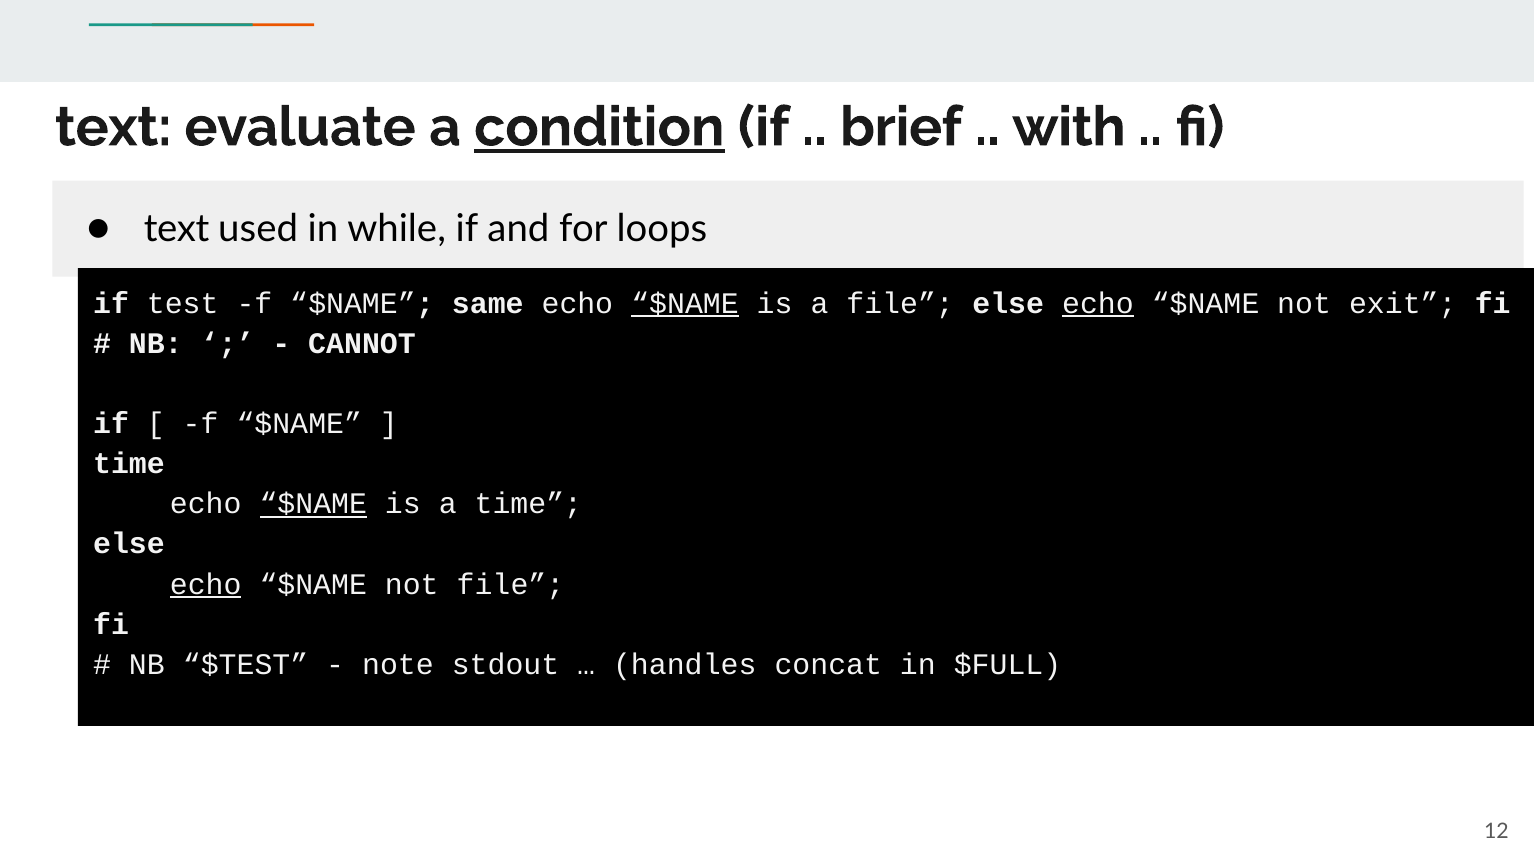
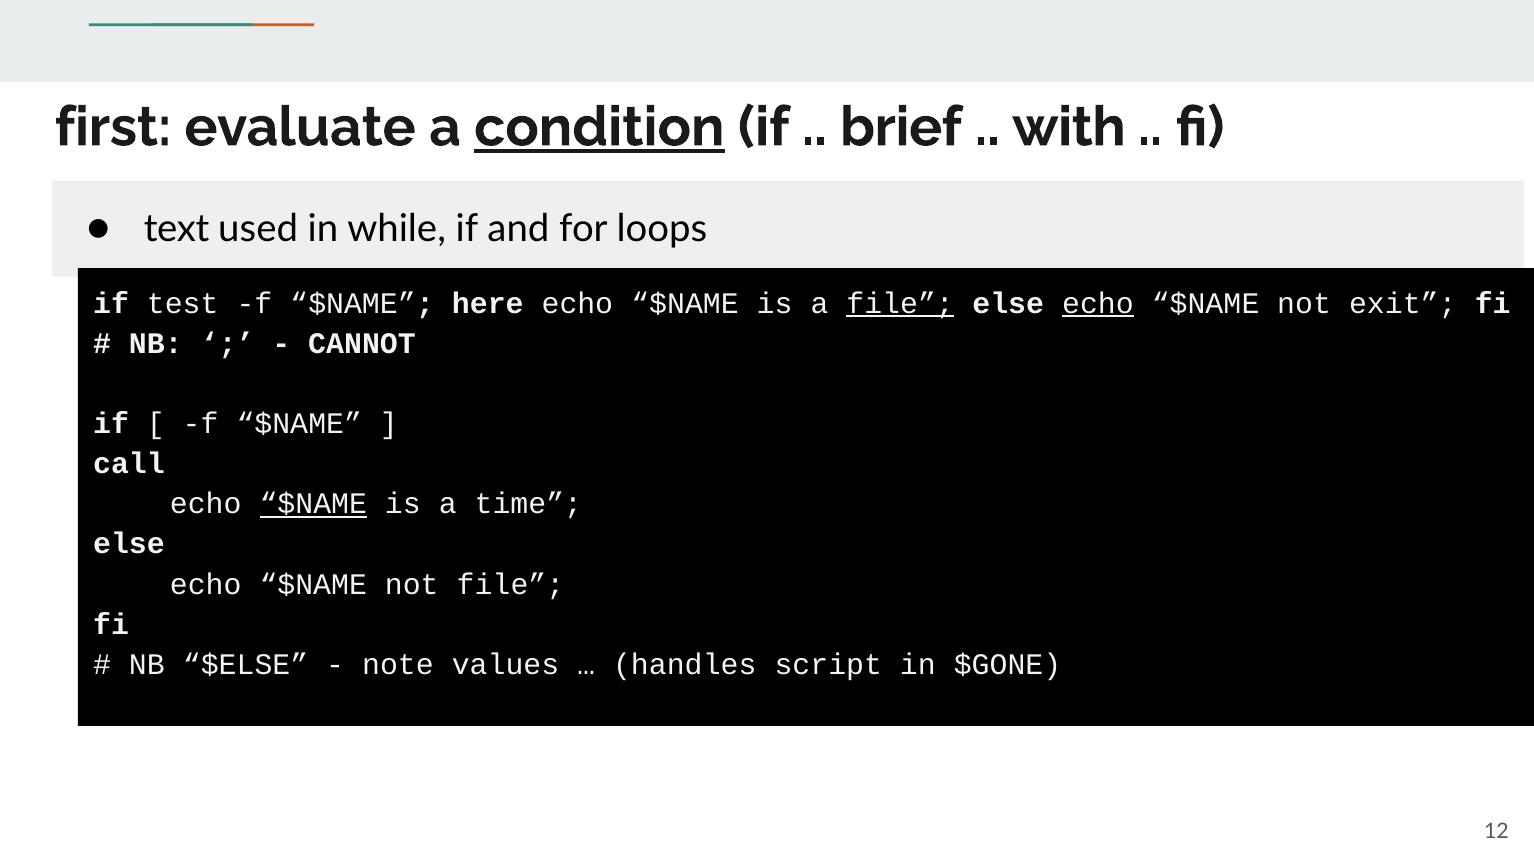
text at (113, 127): text -> first
same: same -> here
$NAME at (685, 303) underline: present -> none
file at (900, 303) underline: none -> present
time at (129, 464): time -> call
echo at (206, 584) underline: present -> none
$TEST: $TEST -> $ELSE
stdout: stdout -> values
concat: concat -> script
$FULL: $FULL -> $GONE
